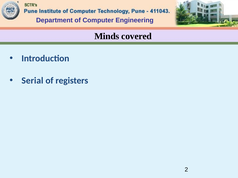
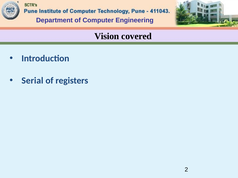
Minds: Minds -> Vision
